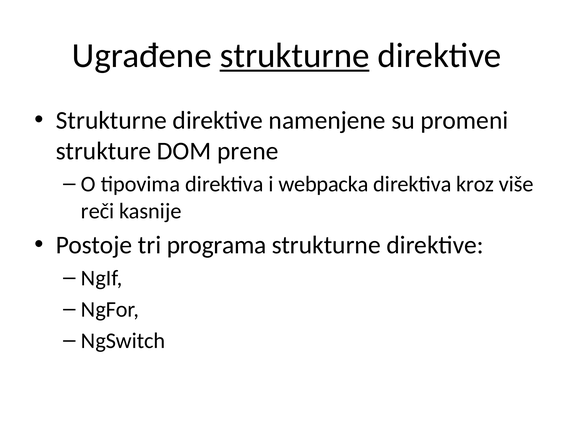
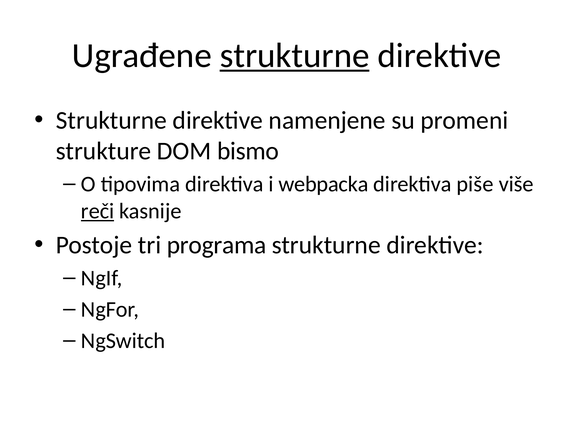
prene: prene -> bismo
kroz: kroz -> piše
reči underline: none -> present
